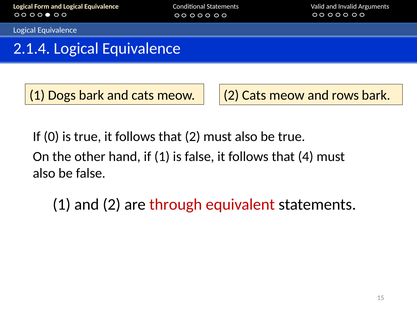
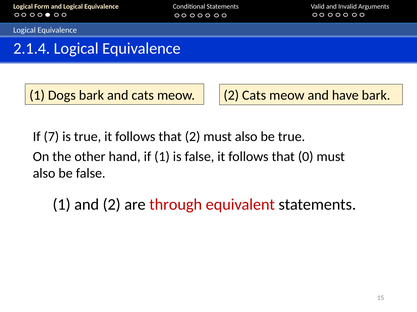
rows: rows -> have
0: 0 -> 7
4: 4 -> 0
